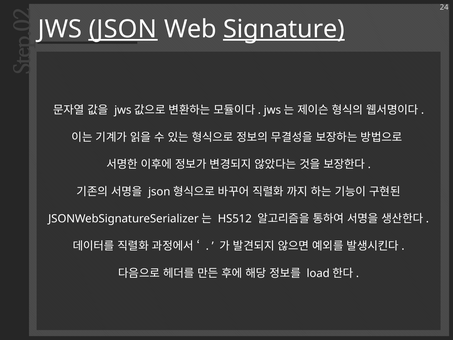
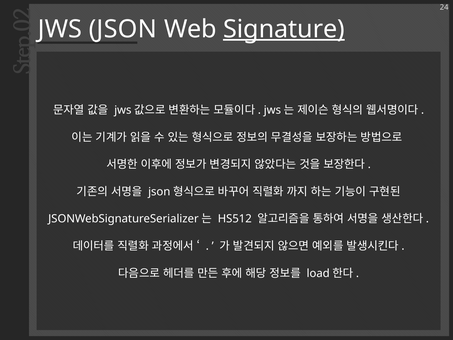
JSON underline: present -> none
